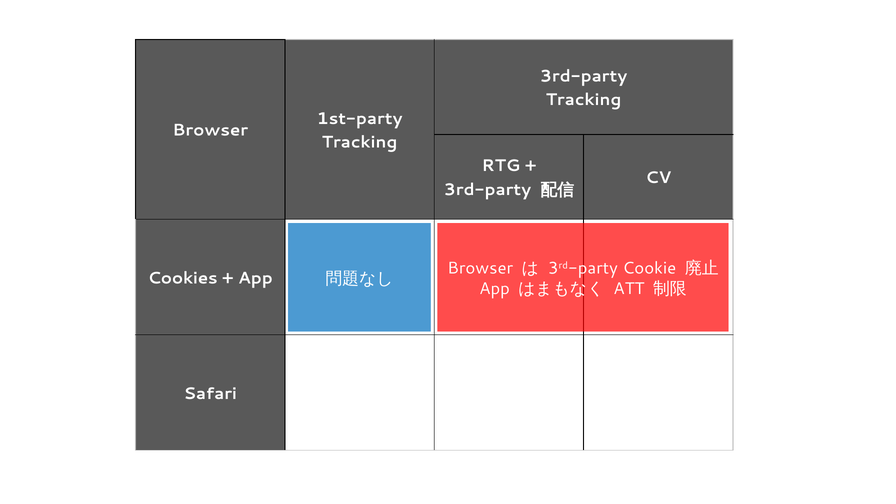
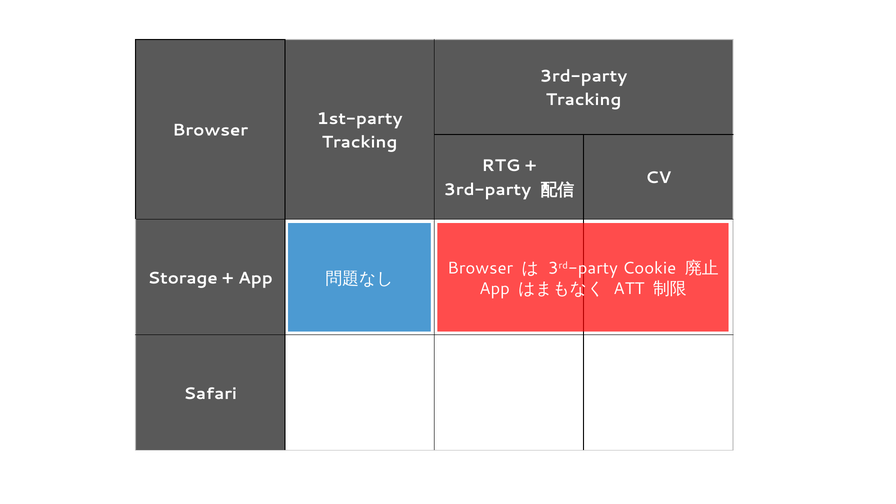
Cookies: Cookies -> Storage
